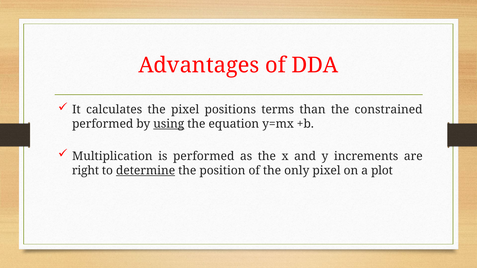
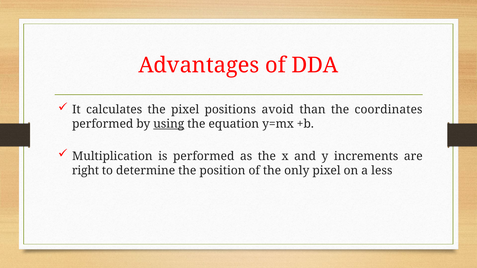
terms: terms -> avoid
constrained: constrained -> coordinates
determine underline: present -> none
plot: plot -> less
